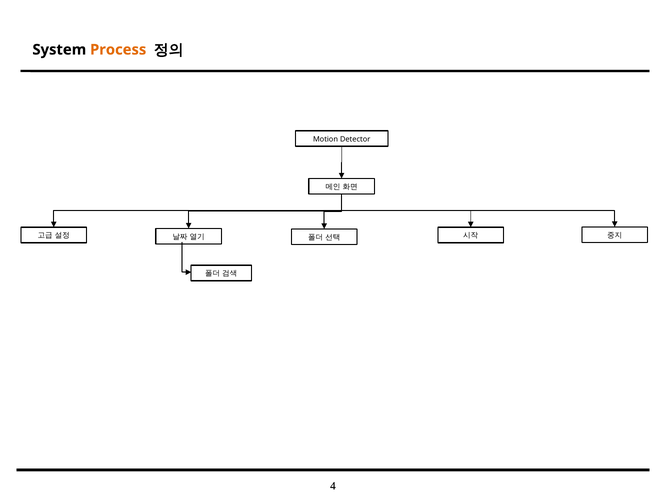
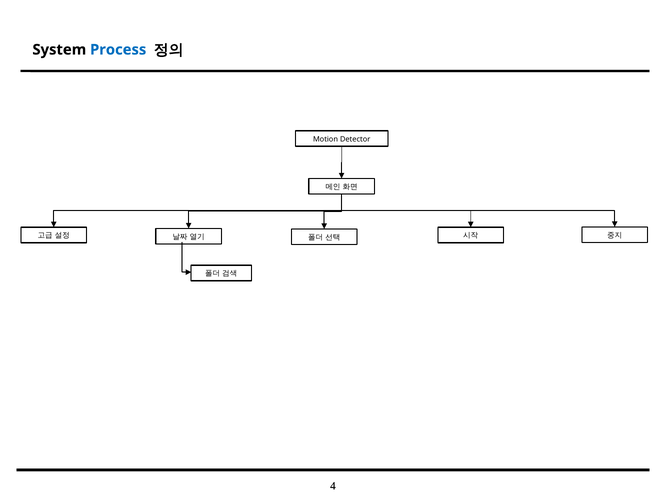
Process colour: orange -> blue
